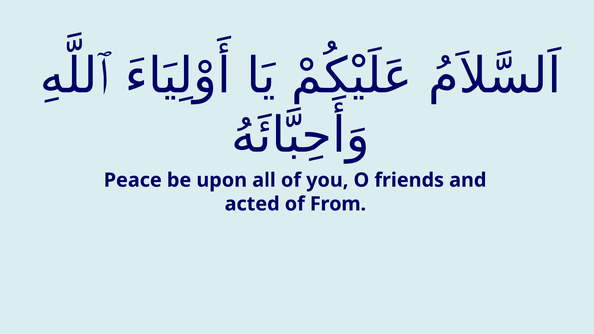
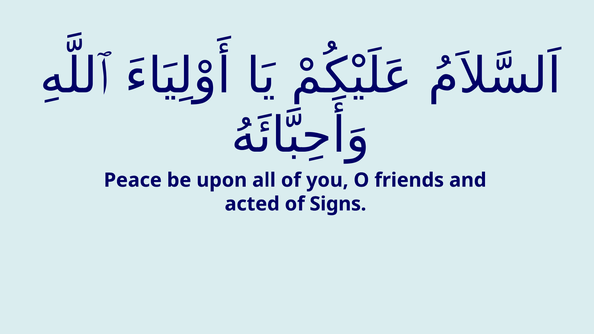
From: From -> Signs
